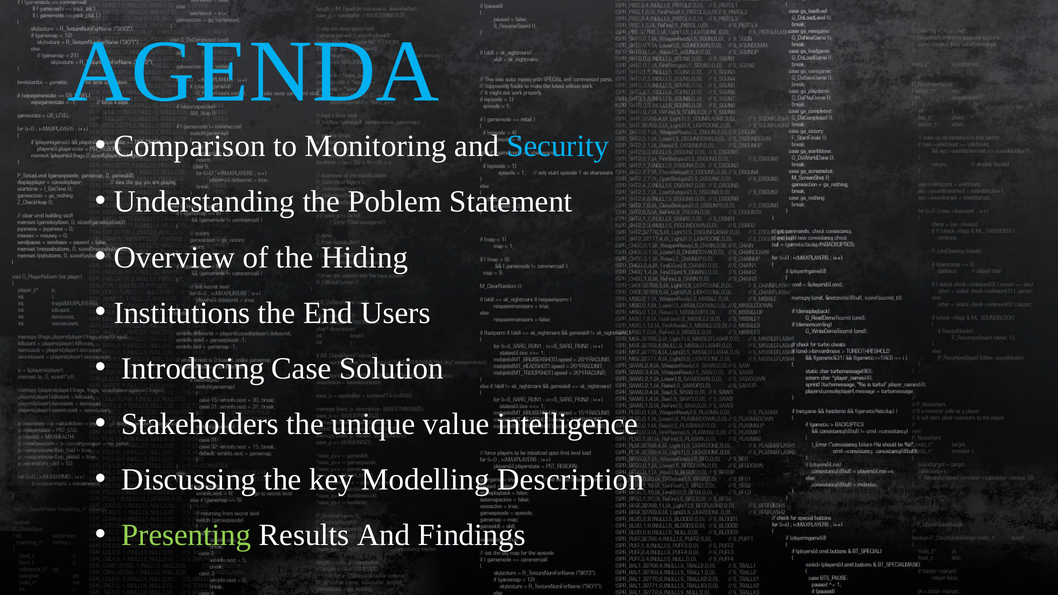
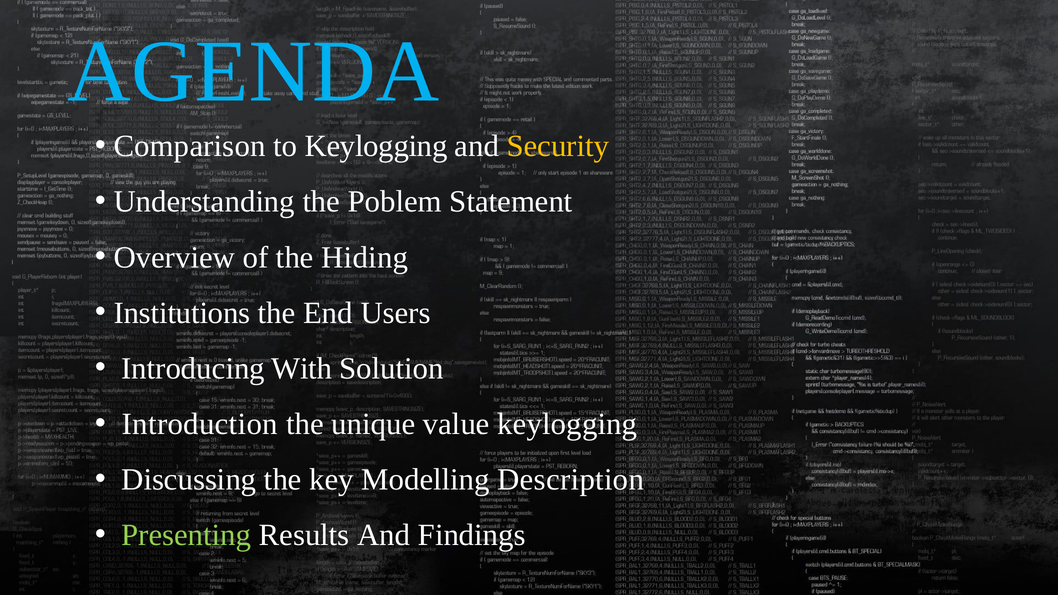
to Monitoring: Monitoring -> Keylogging
Security colour: light blue -> yellow
Case: Case -> With
Stakeholders: Stakeholders -> Introduction
value intelligence: intelligence -> keylogging
